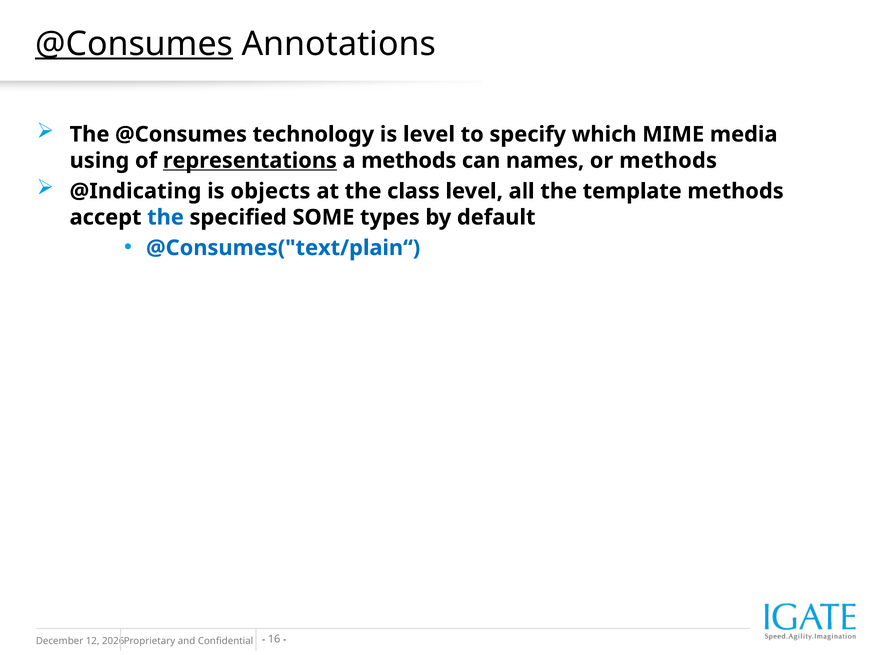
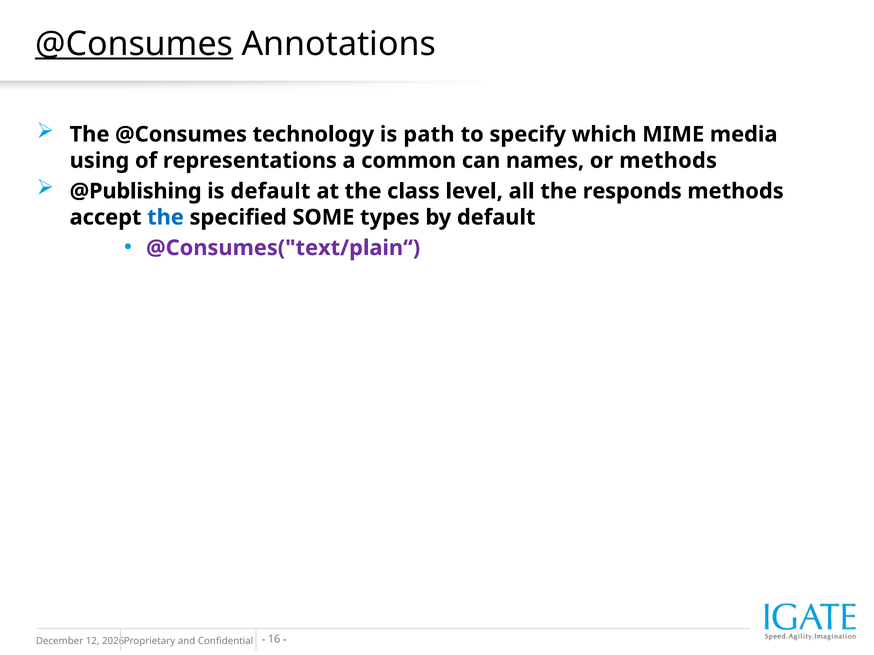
is level: level -> path
representations underline: present -> none
a methods: methods -> common
@Indicating: @Indicating -> @Publishing
is objects: objects -> default
template: template -> responds
@Consumes("text/plain“ colour: blue -> purple
